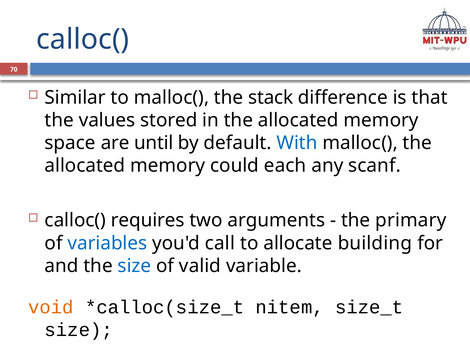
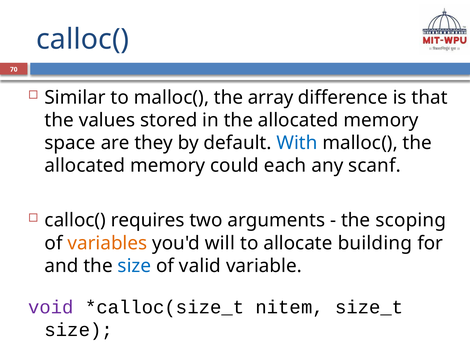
stack: stack -> array
until: until -> they
primary: primary -> scoping
variables colour: blue -> orange
you'd call: call -> will
void at (51, 307) colour: orange -> purple
